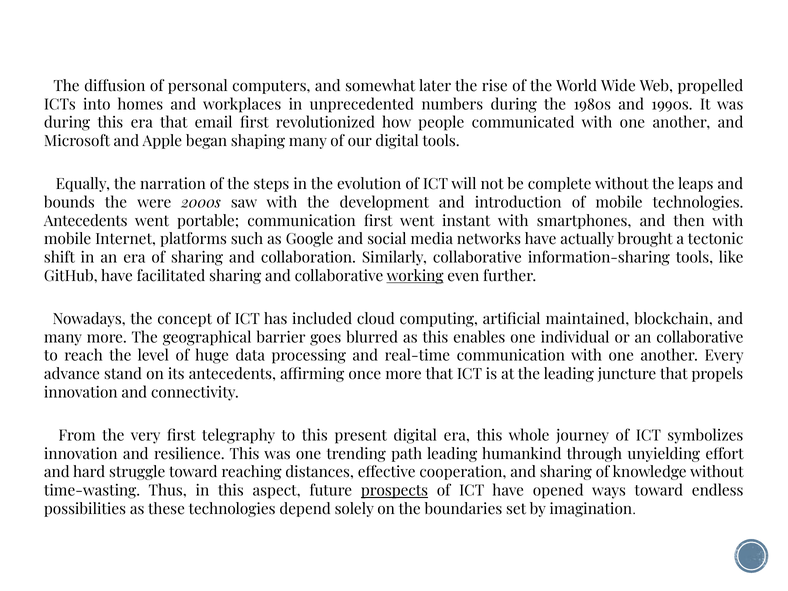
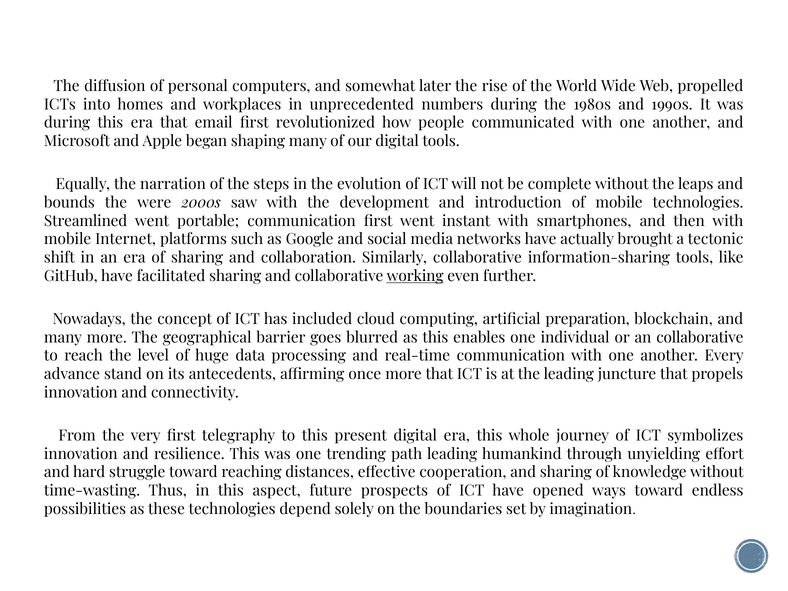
Antecedents at (86, 221): Antecedents -> Streamlined
maintained: maintained -> preparation
prospects underline: present -> none
